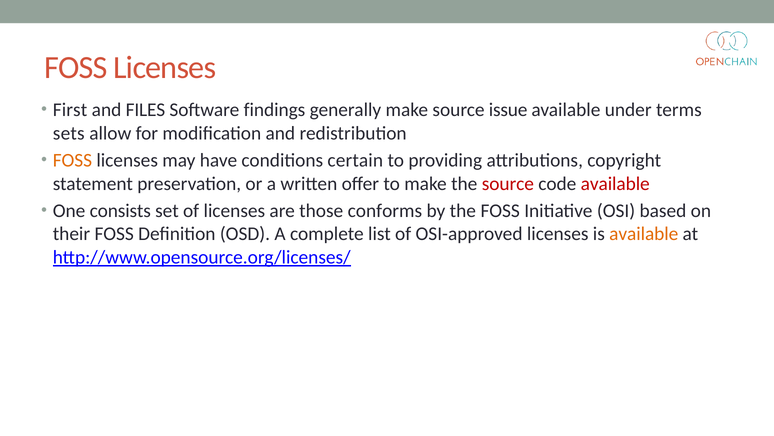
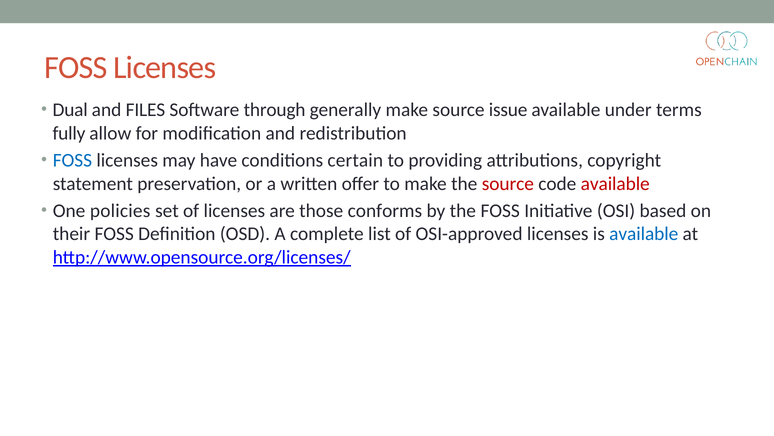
First: First -> Dual
findings: findings -> through
sets: sets -> fully
FOSS at (72, 160) colour: orange -> blue
consists: consists -> policies
available at (644, 234) colour: orange -> blue
